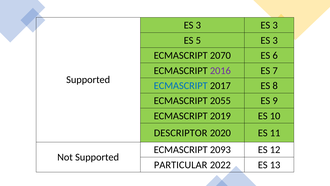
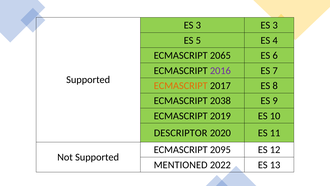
5 ES 3: 3 -> 4
2070: 2070 -> 2065
ECMASCRIPT at (181, 86) colour: blue -> orange
2055: 2055 -> 2038
2093: 2093 -> 2095
PARTICULAR: PARTICULAR -> MENTIONED
